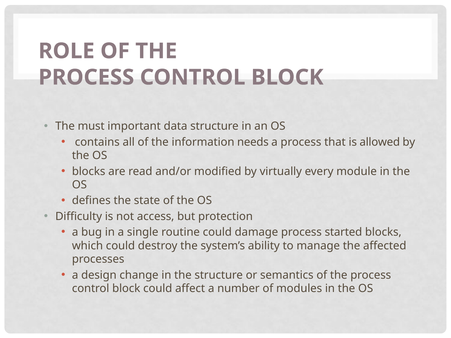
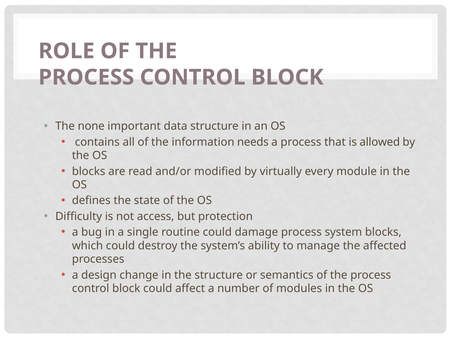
must: must -> none
started: started -> system
